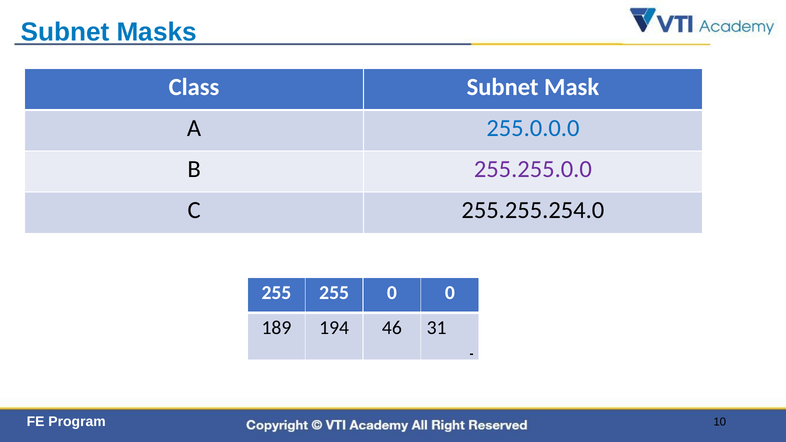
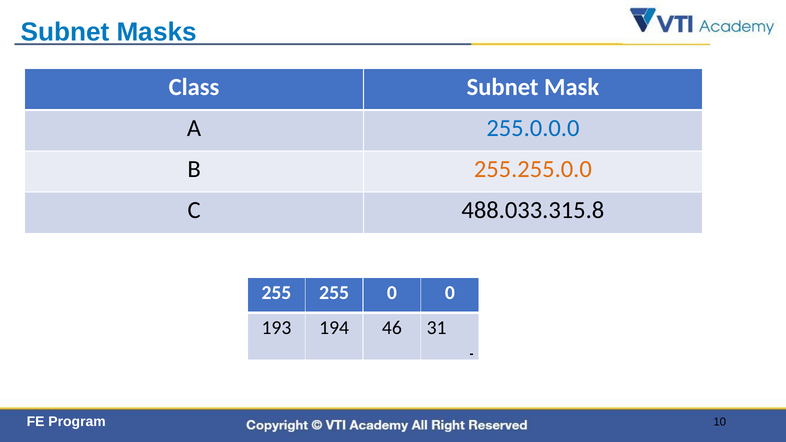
255.255.0.0​ colour: purple -> orange
255.255.254.0​: 255.255.254.0​ -> 488.033.315.8​
189​: 189​ -> 193​
